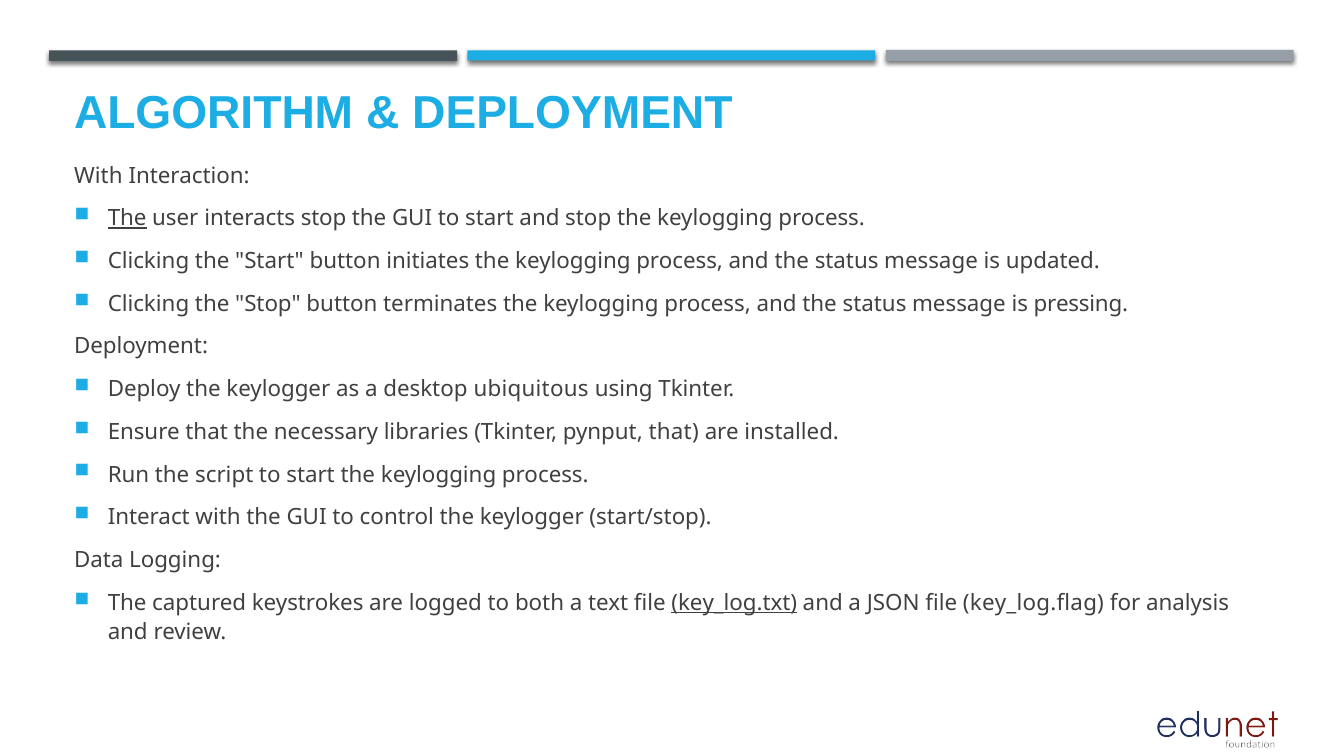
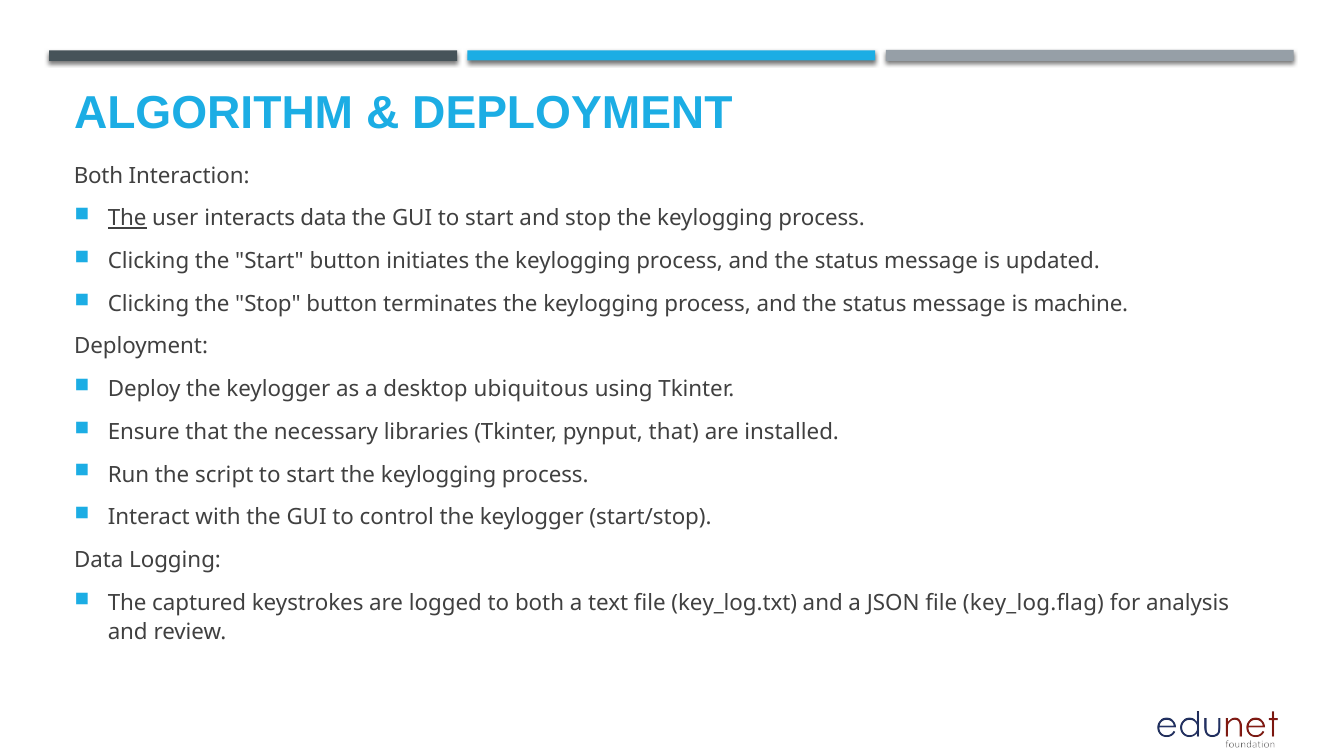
With at (98, 176): With -> Both
interacts stop: stop -> data
pressing: pressing -> machine
key_log.txt underline: present -> none
